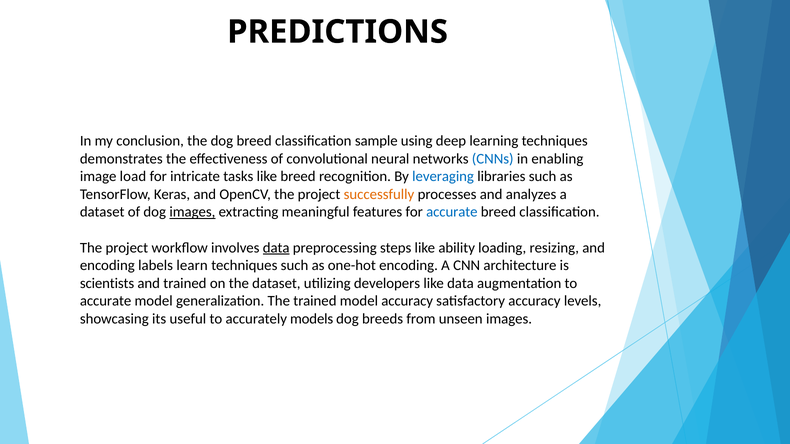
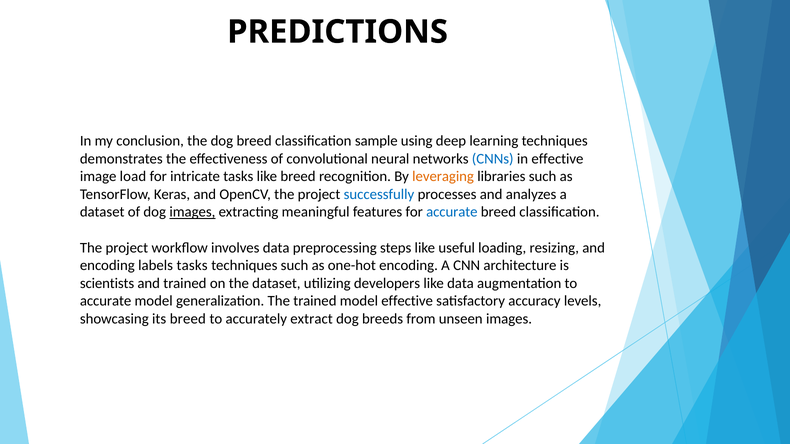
in enabling: enabling -> effective
leveraging colour: blue -> orange
successfully colour: orange -> blue
data at (276, 248) underline: present -> none
ability: ability -> useful
labels learn: learn -> tasks
model accuracy: accuracy -> effective
its useful: useful -> breed
models: models -> extract
